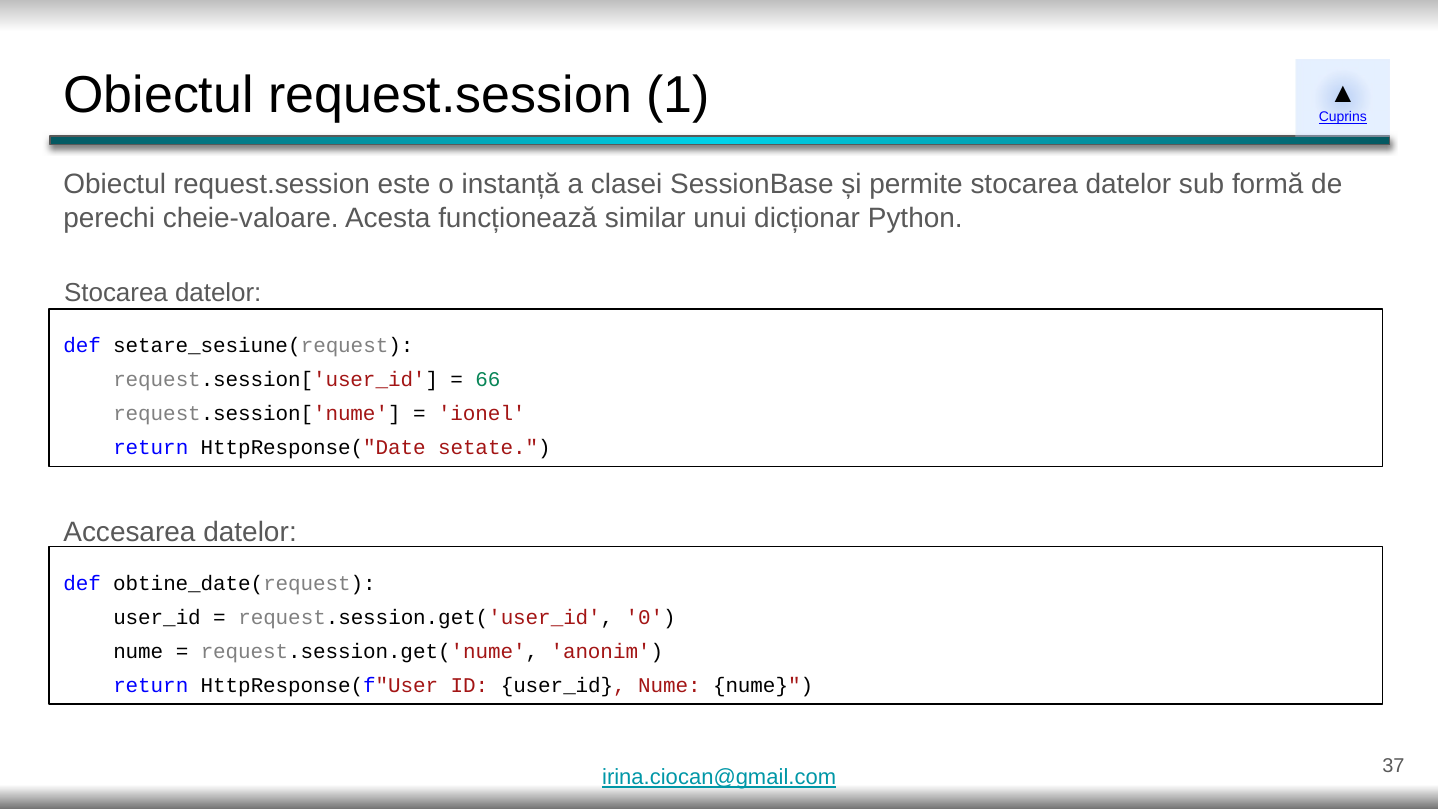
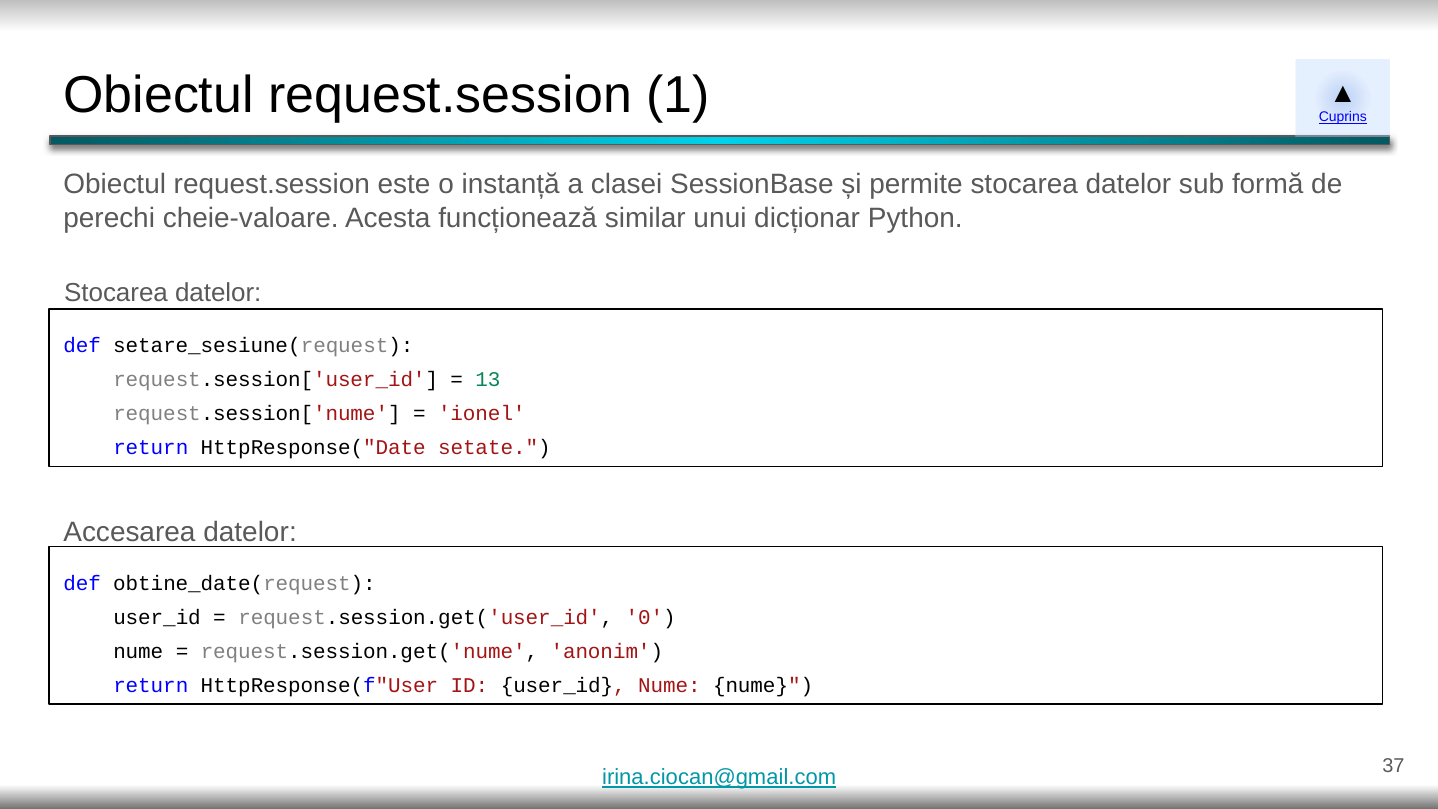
66: 66 -> 13
